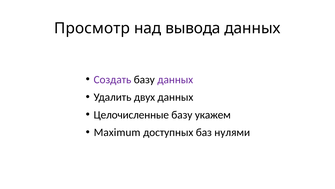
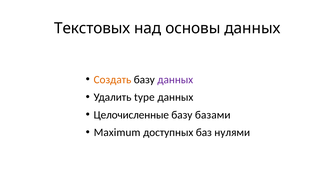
Просмотр: Просмотр -> Текстовых
вывода: вывода -> основы
Создать colour: purple -> orange
двух: двух -> type
укажем: укажем -> базами
